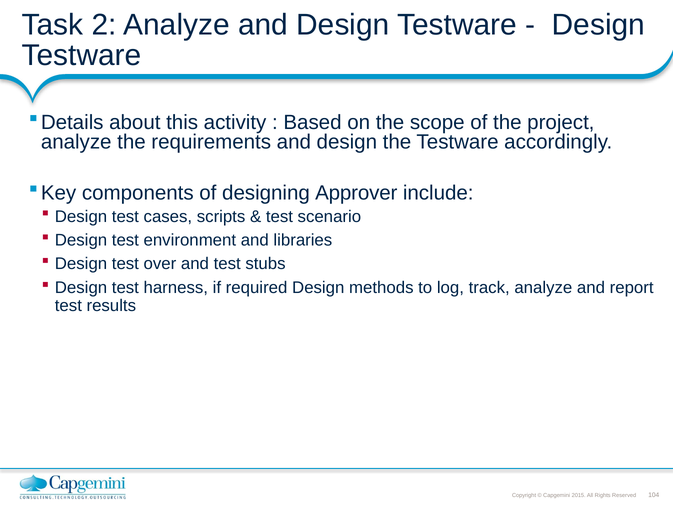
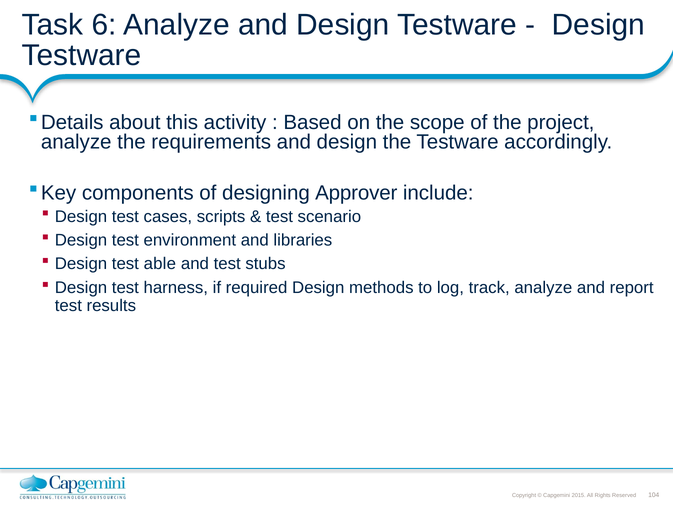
2: 2 -> 6
over: over -> able
